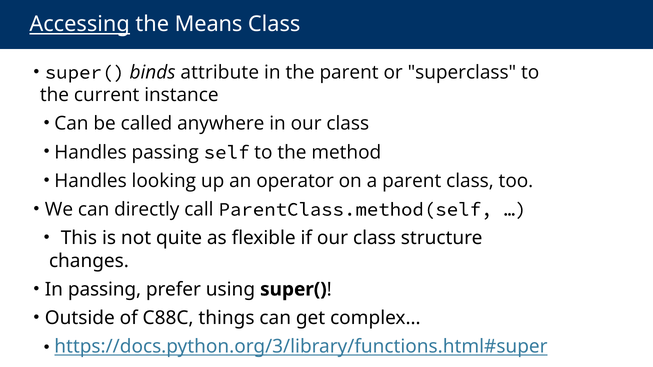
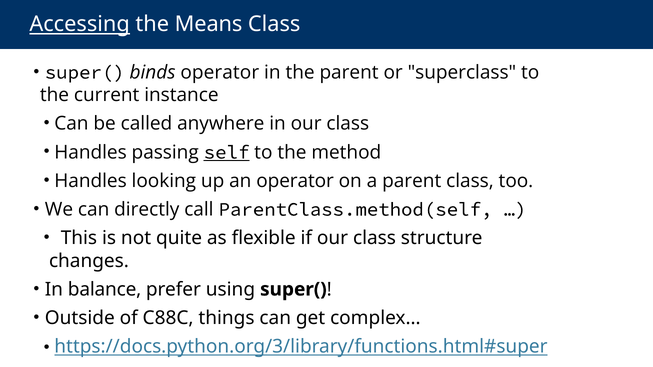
binds attribute: attribute -> operator
self underline: none -> present
In passing: passing -> balance
